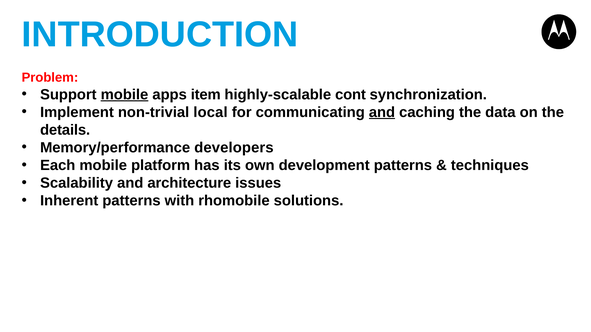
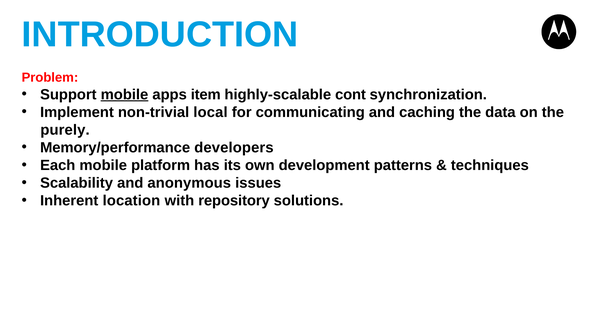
and at (382, 112) underline: present -> none
details: details -> purely
architecture: architecture -> anonymous
Inherent patterns: patterns -> location
rhomobile: rhomobile -> repository
